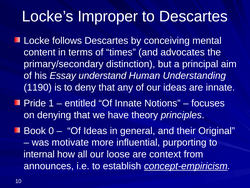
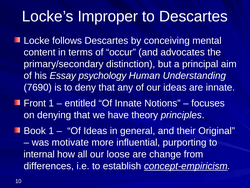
times: times -> occur
understand: understand -> psychology
1190: 1190 -> 7690
Pride: Pride -> Front
Book 0: 0 -> 1
context: context -> change
announces: announces -> differences
